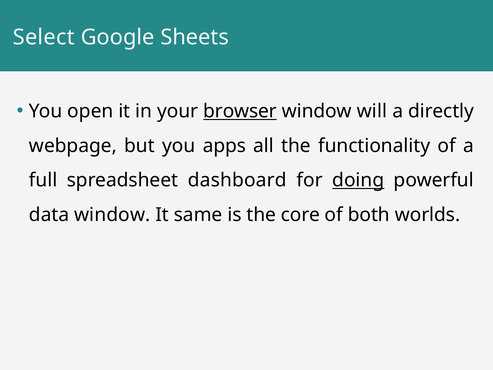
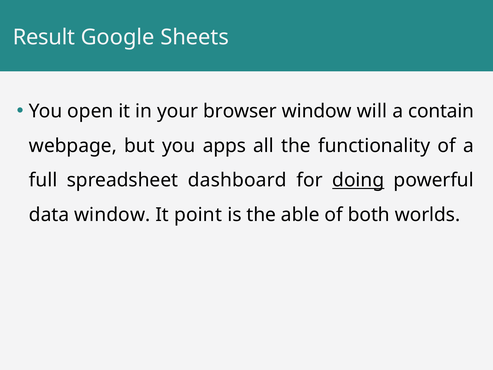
Select: Select -> Result
browser underline: present -> none
directly: directly -> contain
same: same -> point
core: core -> able
